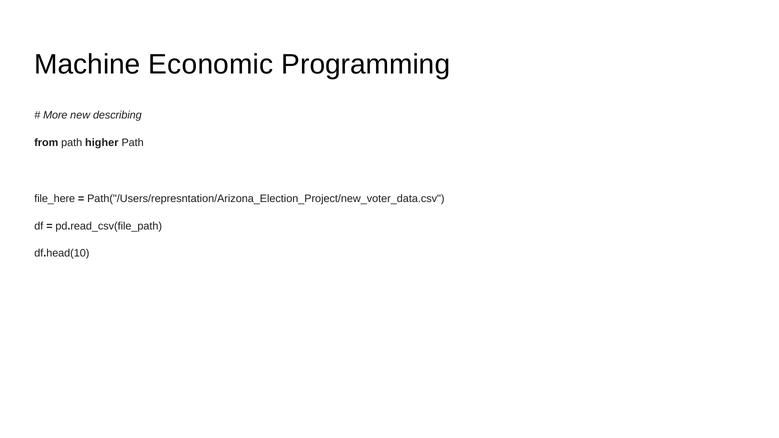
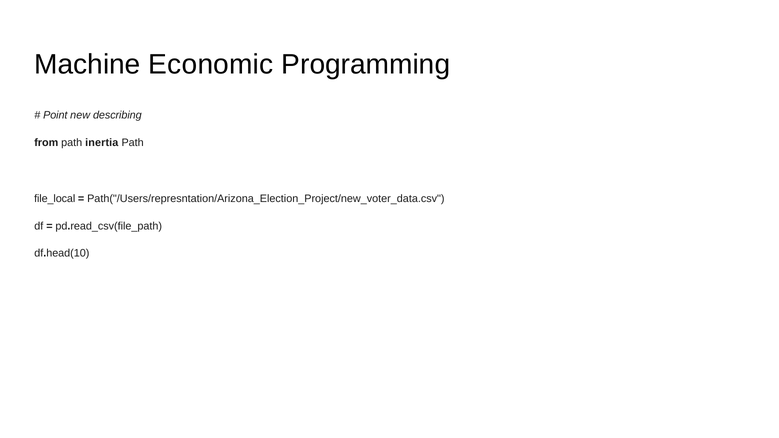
More: More -> Point
higher: higher -> inertia
file_here: file_here -> file_local
